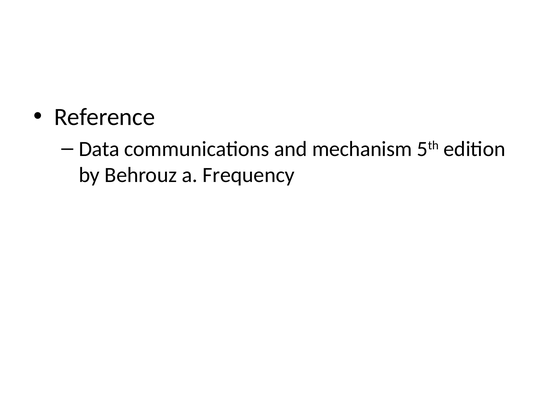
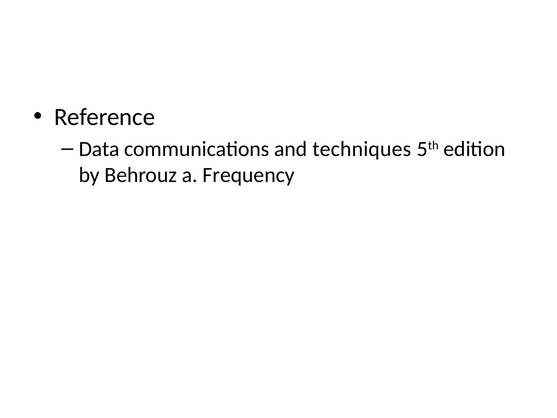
mechanism: mechanism -> techniques
